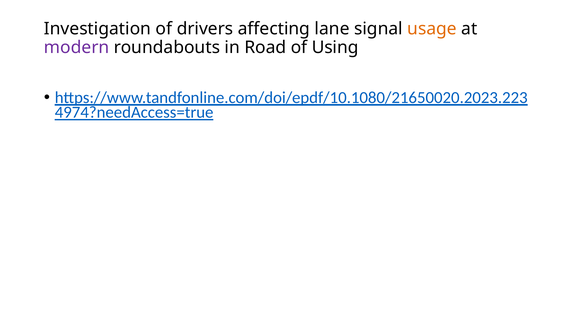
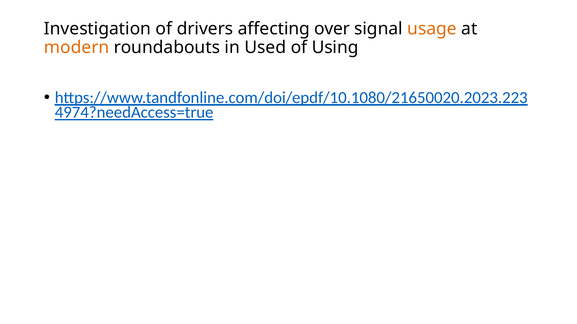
lane: lane -> over
modern colour: purple -> orange
Road: Road -> Used
